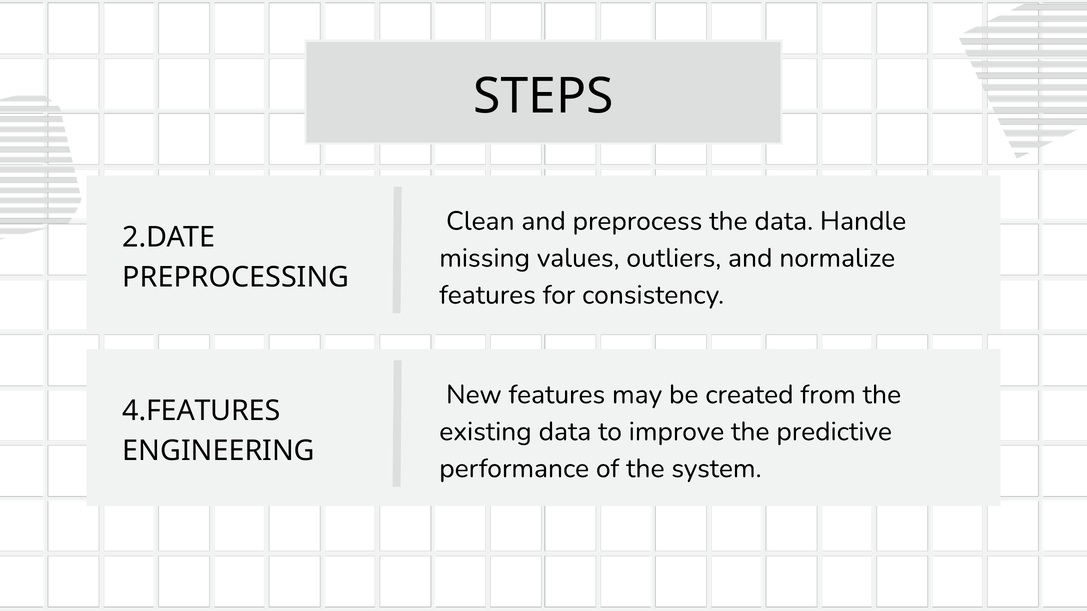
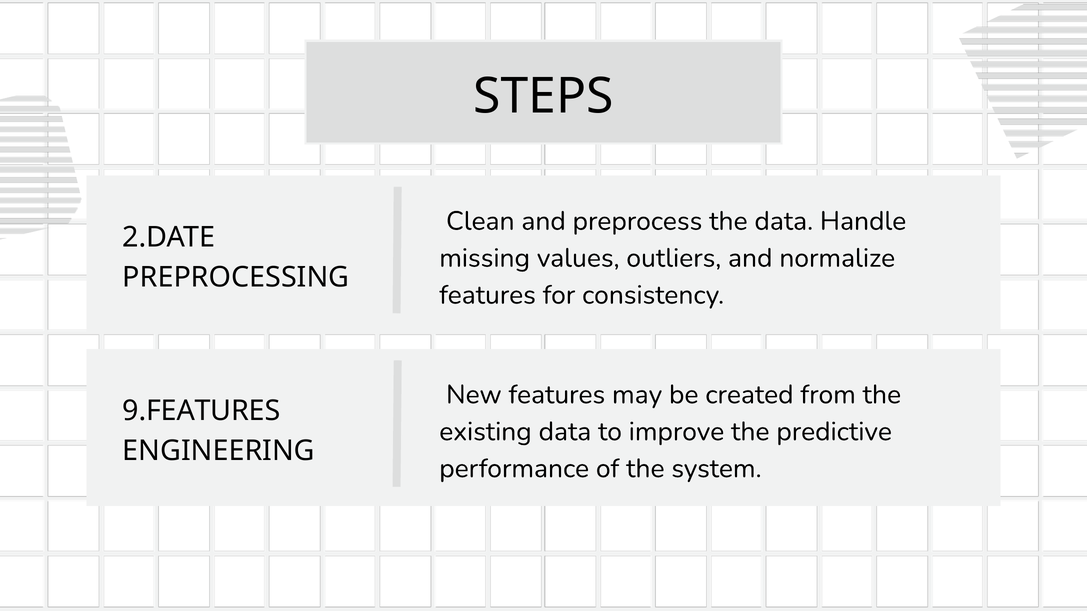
4.FEATURES: 4.FEATURES -> 9.FEATURES
